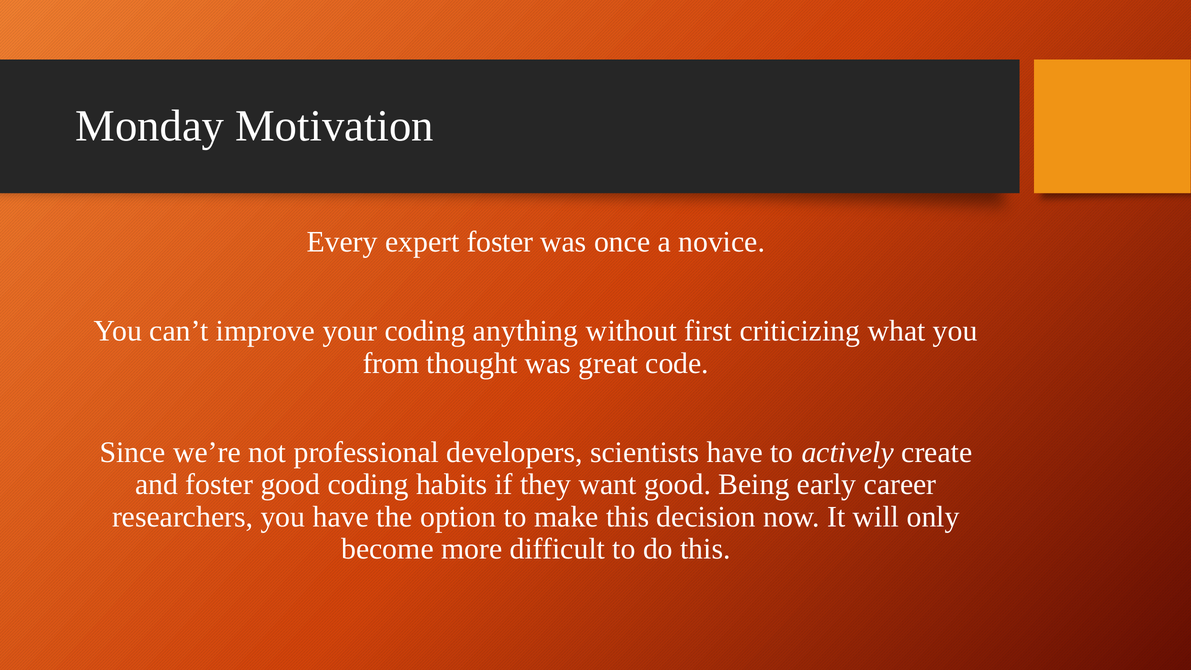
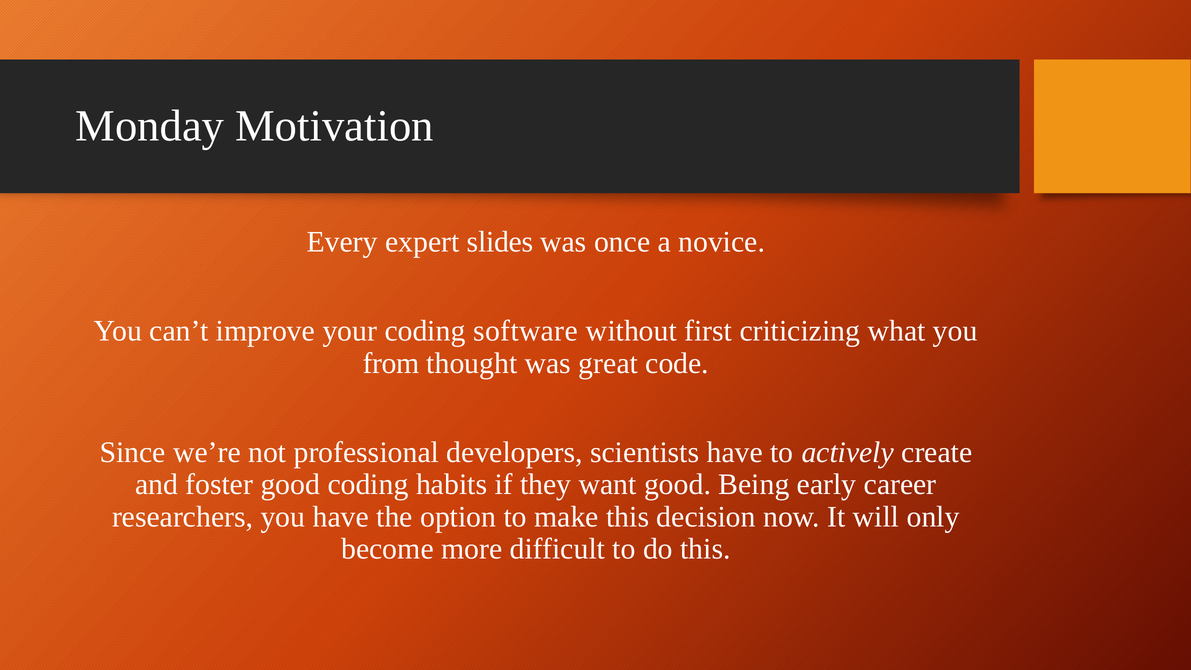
expert foster: foster -> slides
anything: anything -> software
